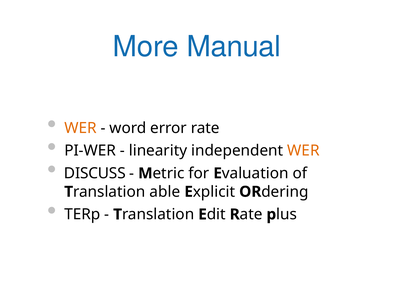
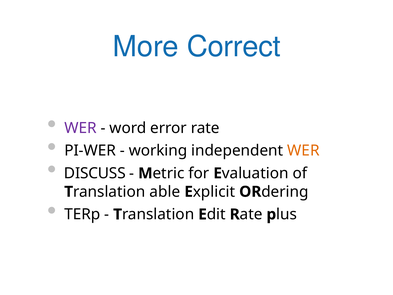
Manual: Manual -> Correct
WER at (80, 128) colour: orange -> purple
linearity: linearity -> working
